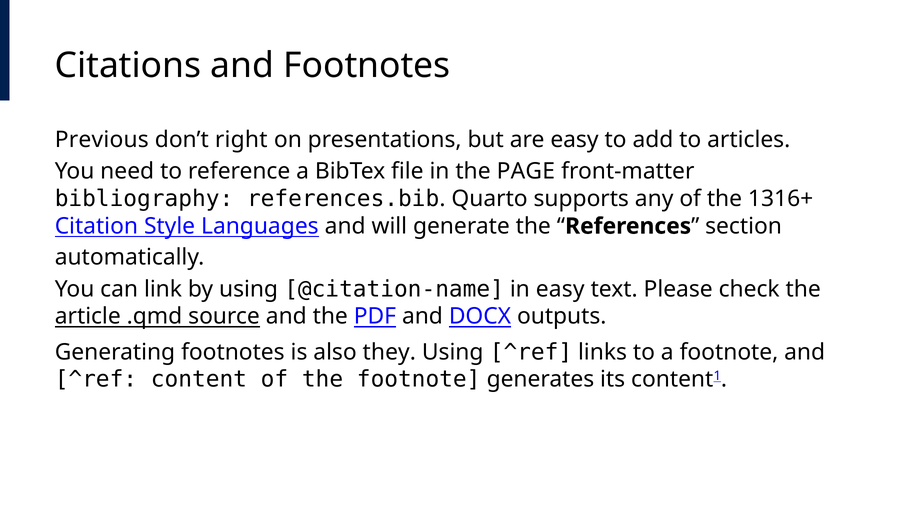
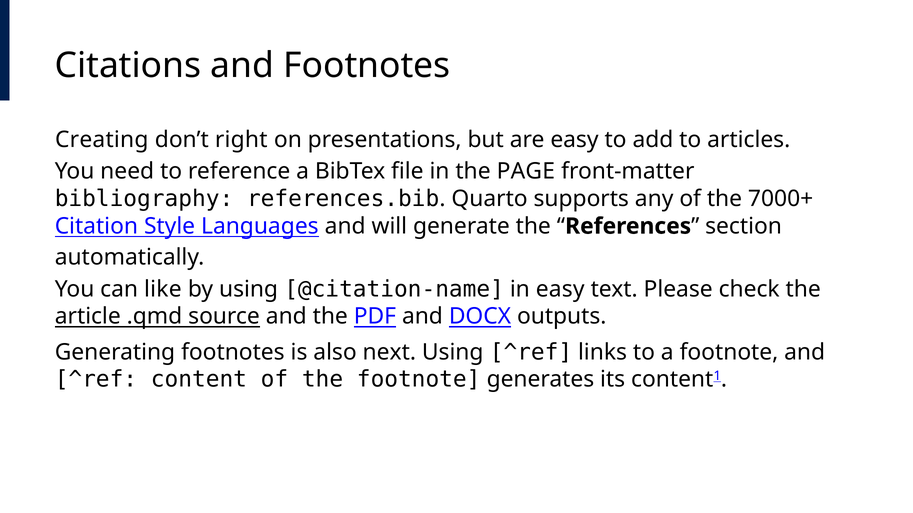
Previous: Previous -> Creating
1316+: 1316+ -> 7000+
link: link -> like
they: they -> next
